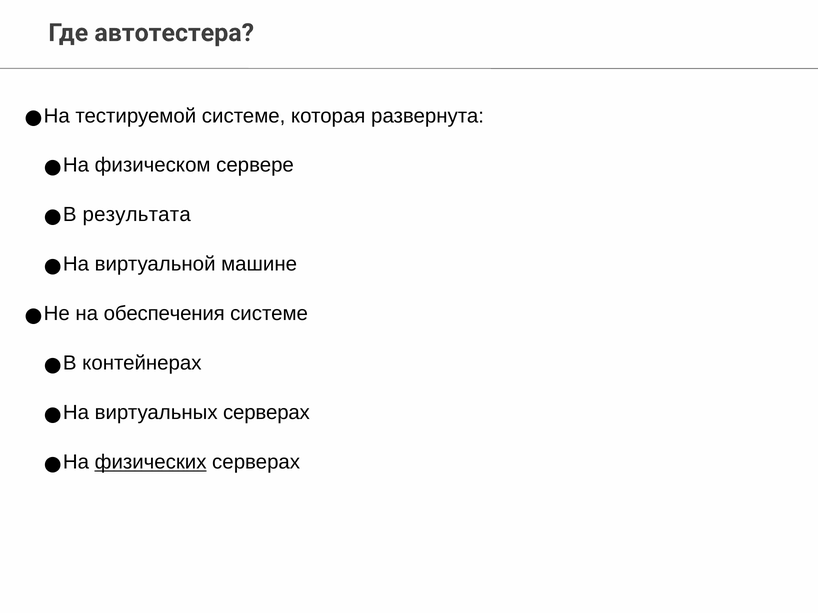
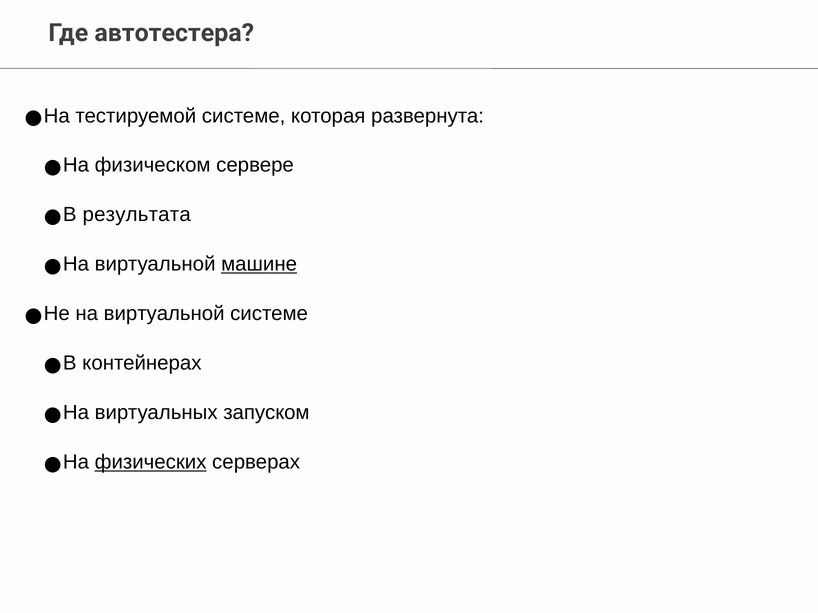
машине underline: none -> present
на обеспечения: обеспечения -> виртуальной
виртуальных серверах: серверах -> запуском
